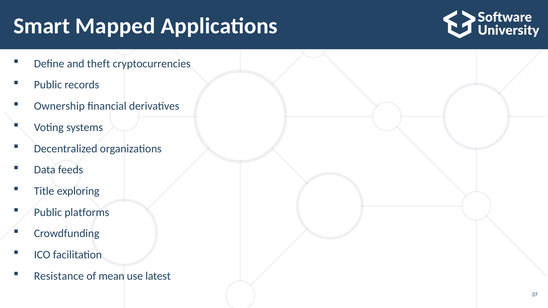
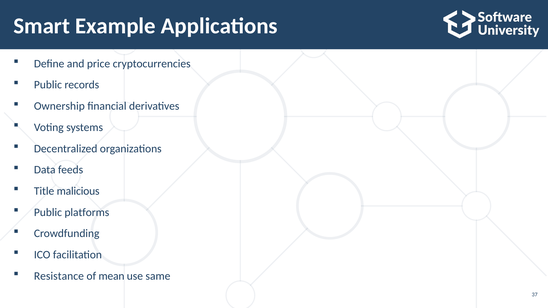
Mapped: Mapped -> Example
theft: theft -> price
exploring: exploring -> malicious
latest: latest -> same
